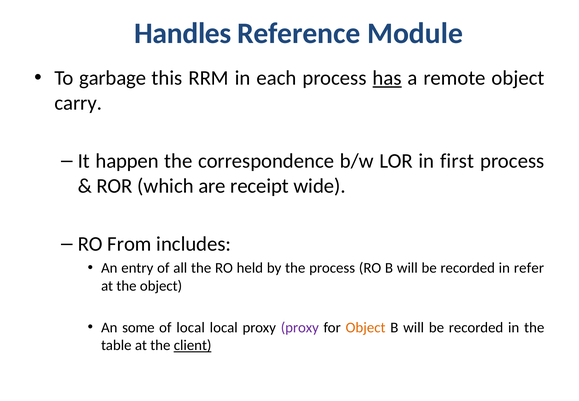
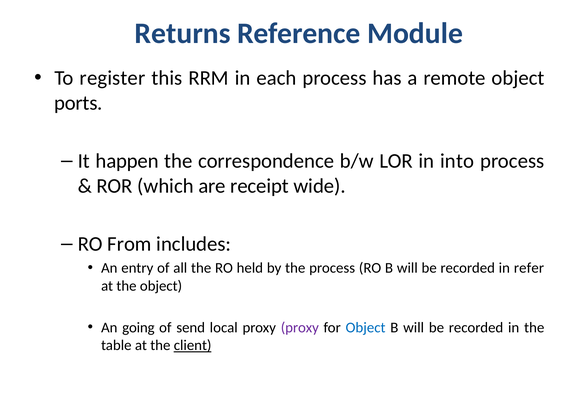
Handles: Handles -> Returns
garbage: garbage -> register
has underline: present -> none
carry: carry -> ports
first: first -> into
some: some -> going
of local: local -> send
Object at (366, 327) colour: orange -> blue
